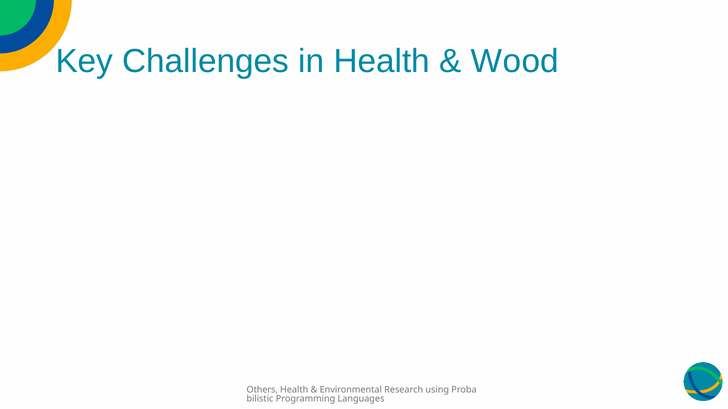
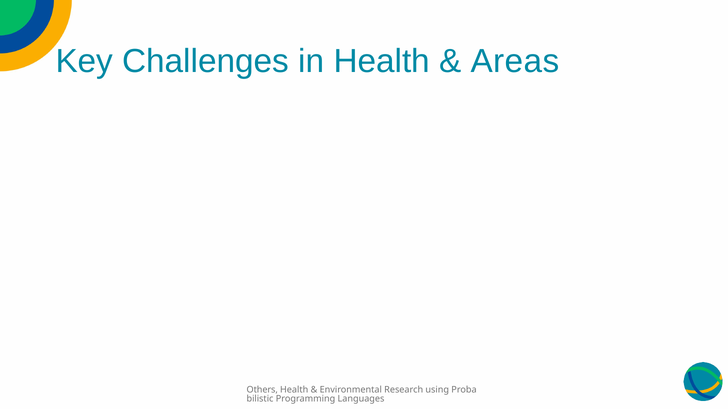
Wood: Wood -> Areas
